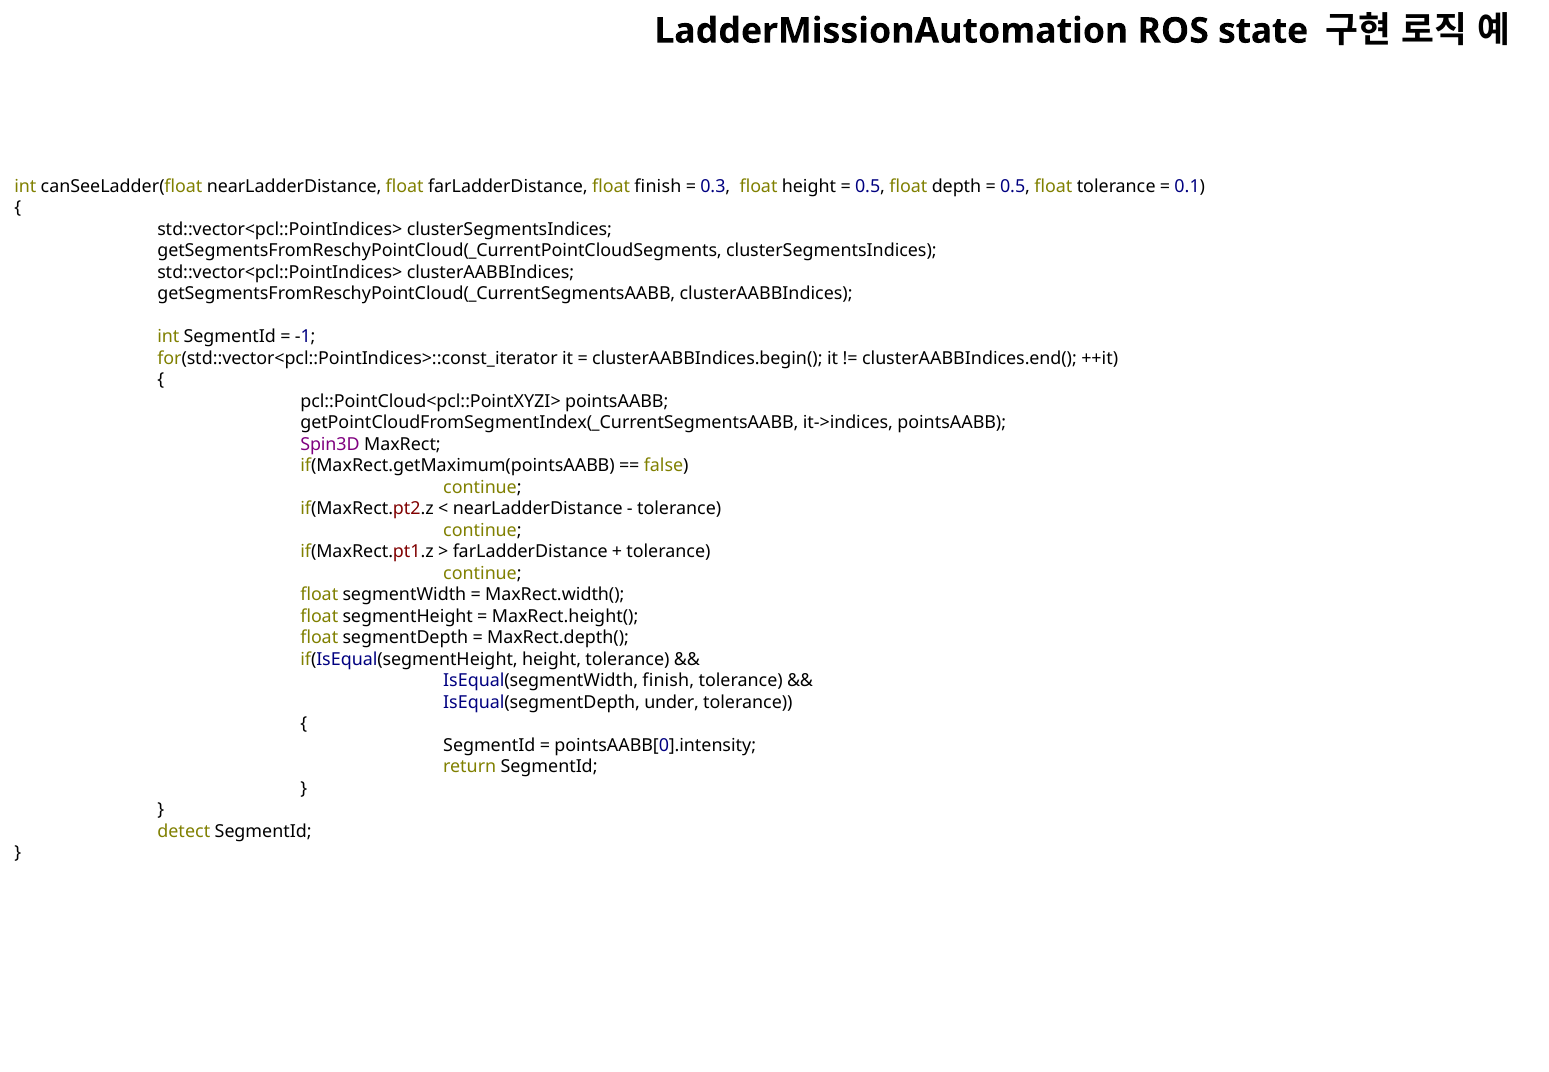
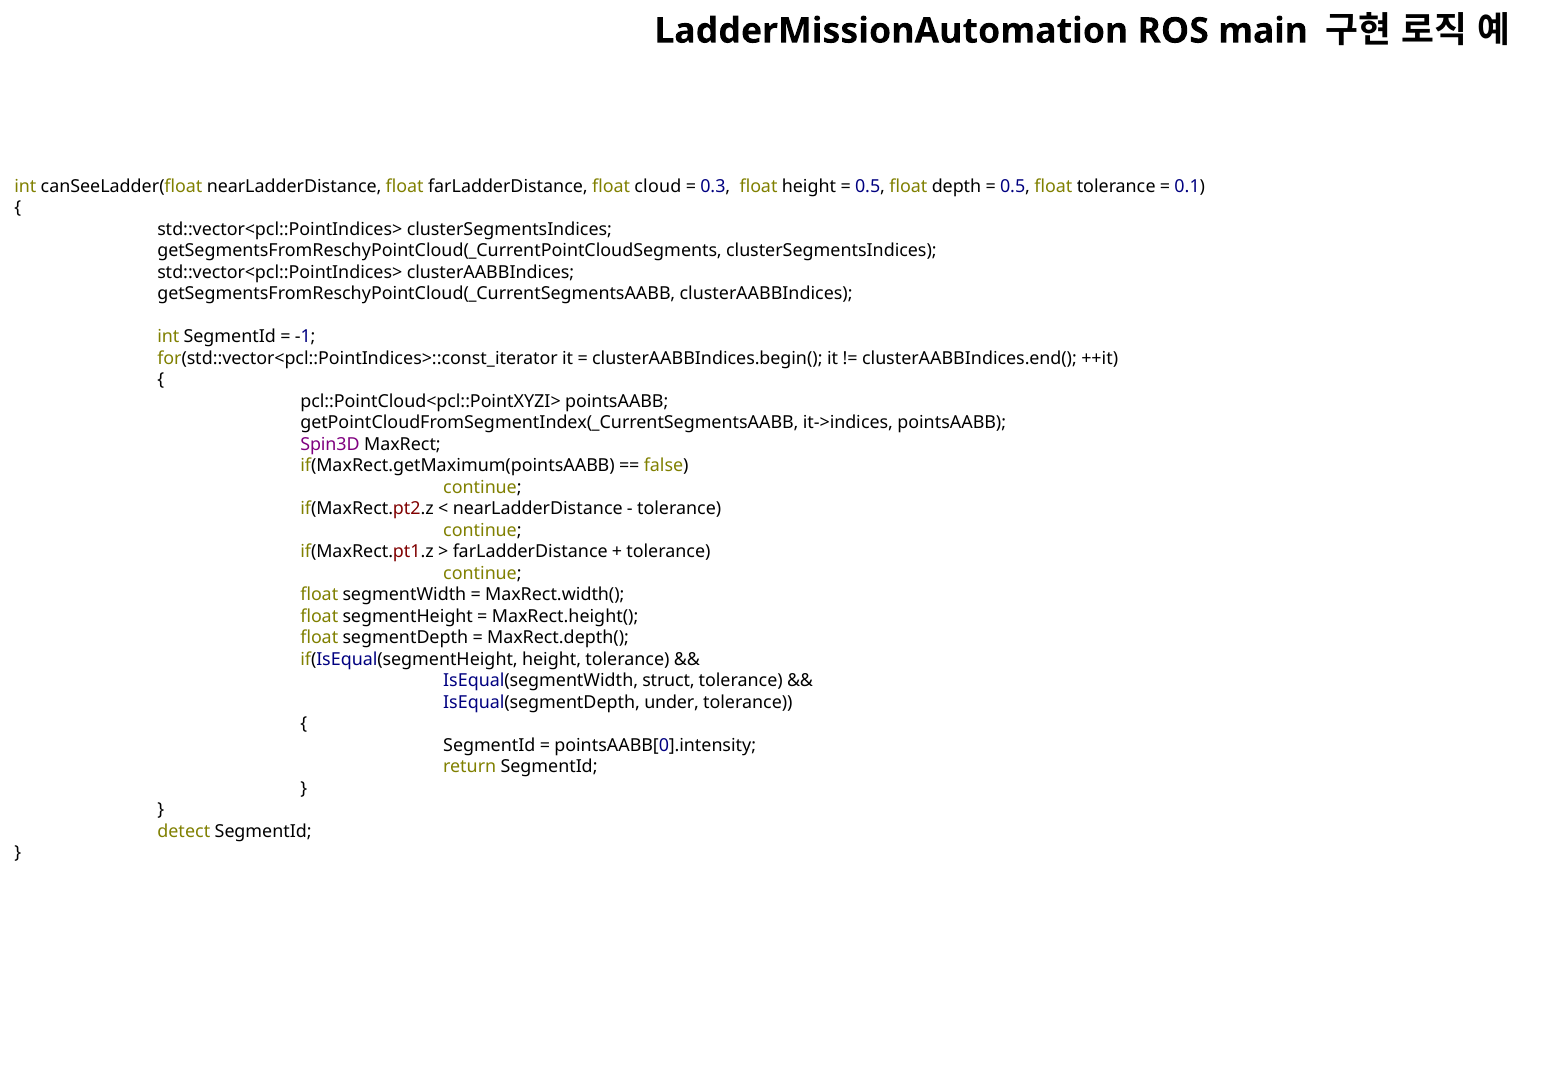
state: state -> main
float finish: finish -> cloud
IsEqual(segmentWidth finish: finish -> struct
